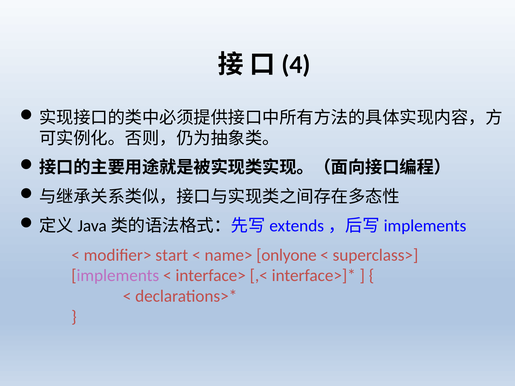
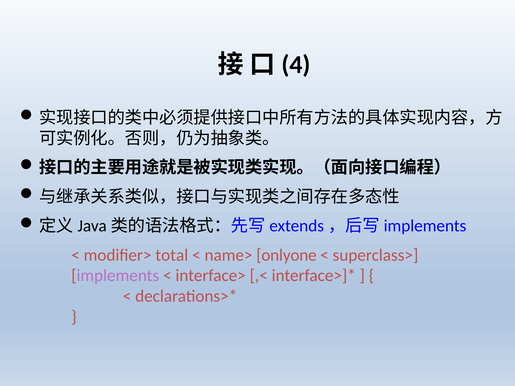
start: start -> total
